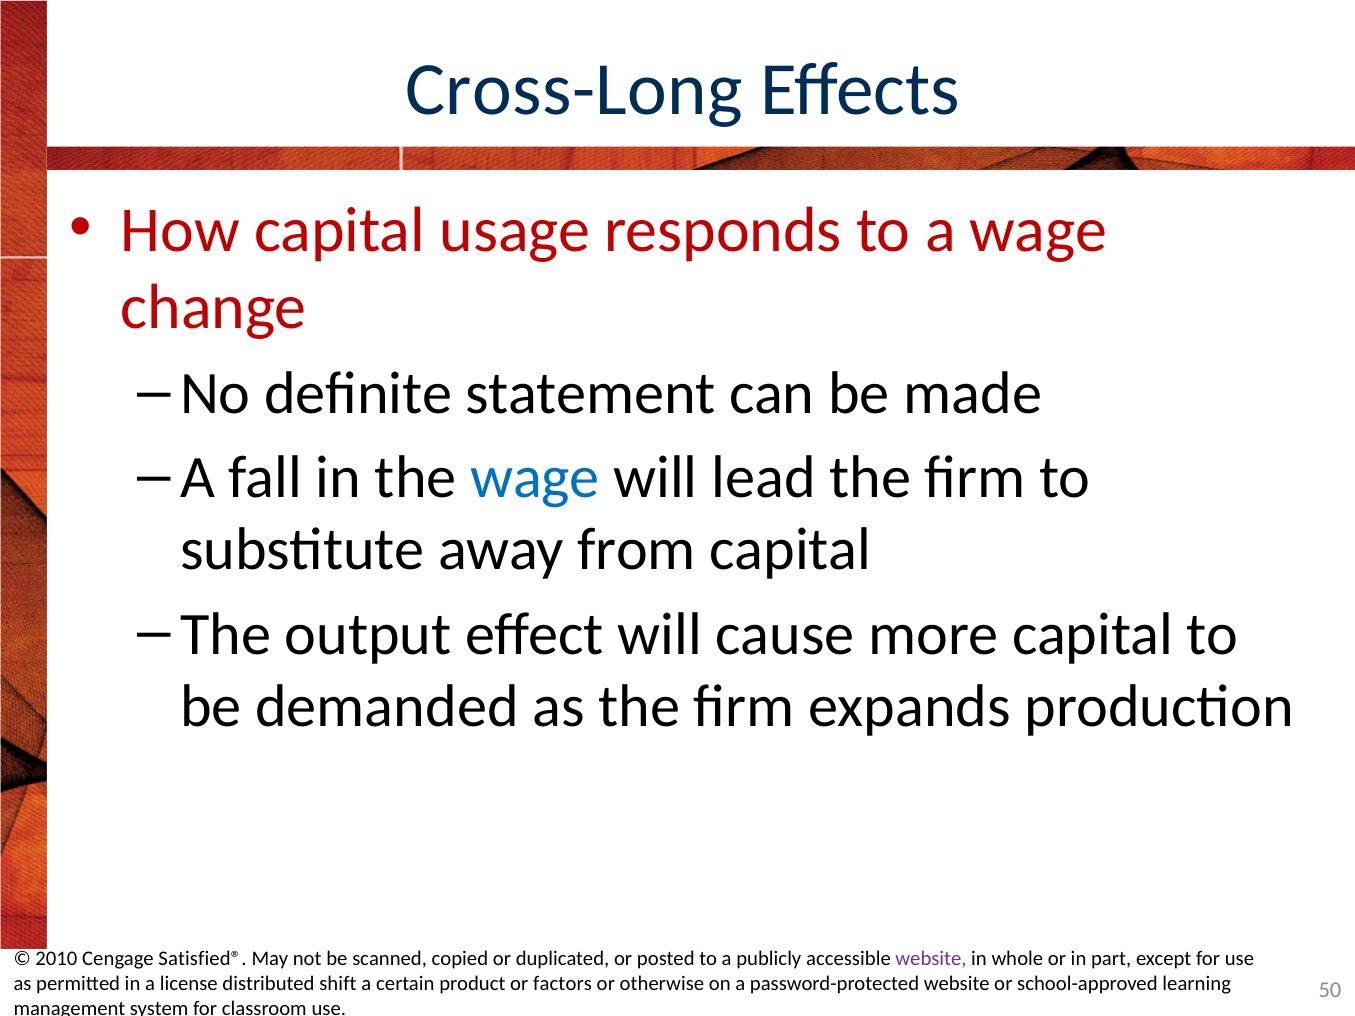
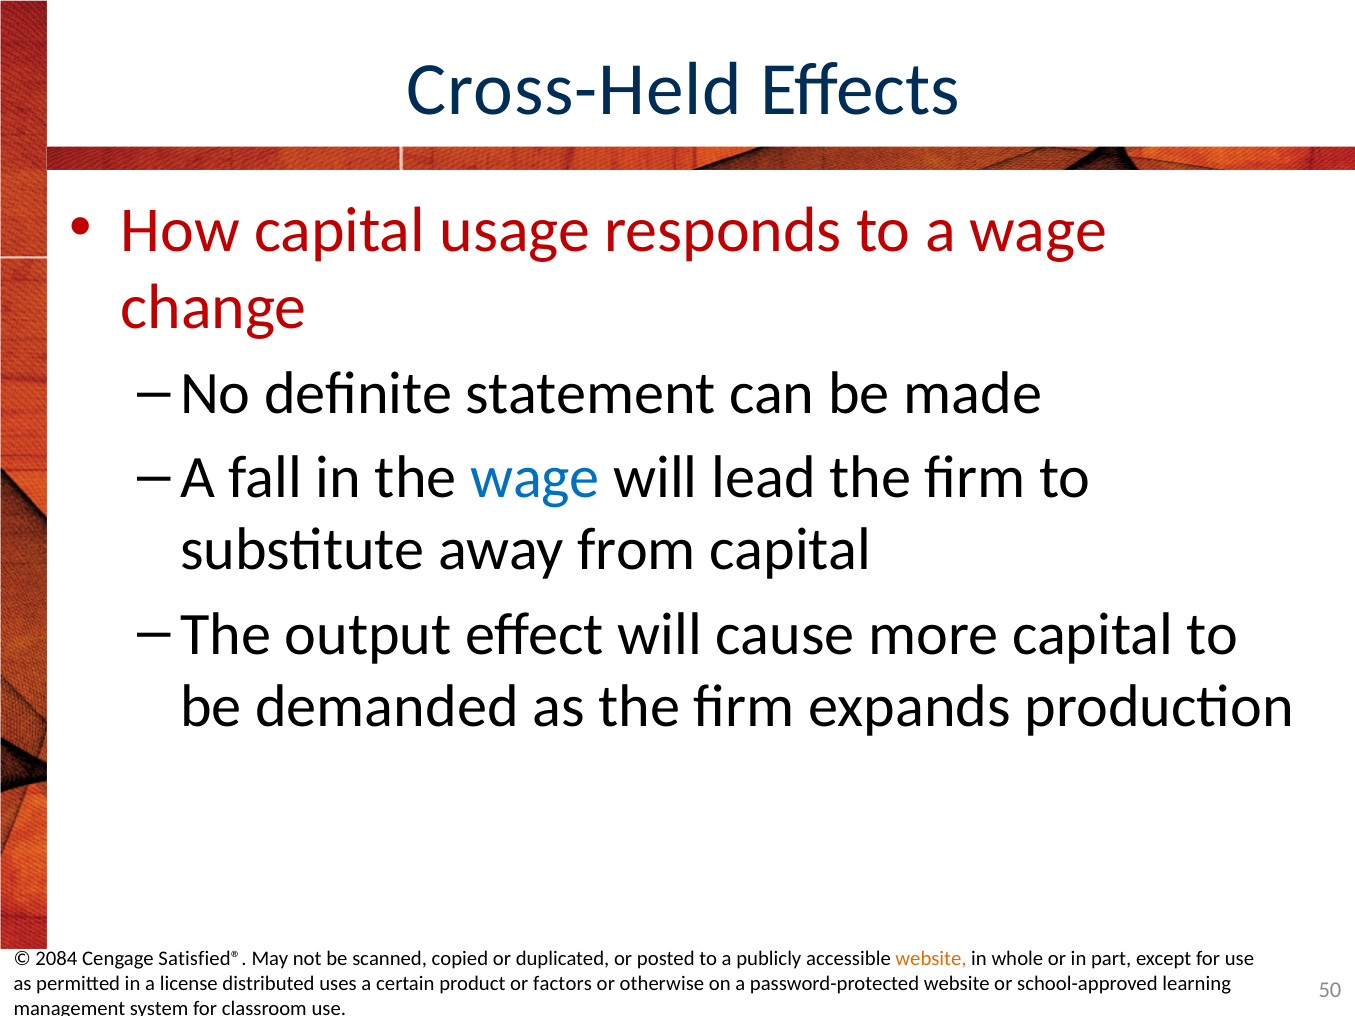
Cross-Long: Cross-Long -> Cross-Held
2010: 2010 -> 2084
website at (931, 959) colour: purple -> orange
shift: shift -> uses
